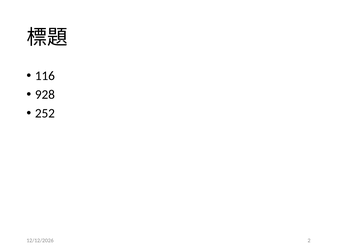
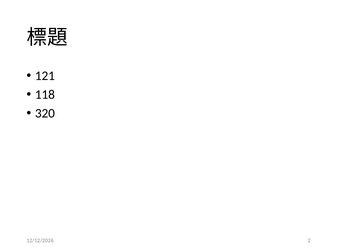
116: 116 -> 121
928: 928 -> 118
252: 252 -> 320
